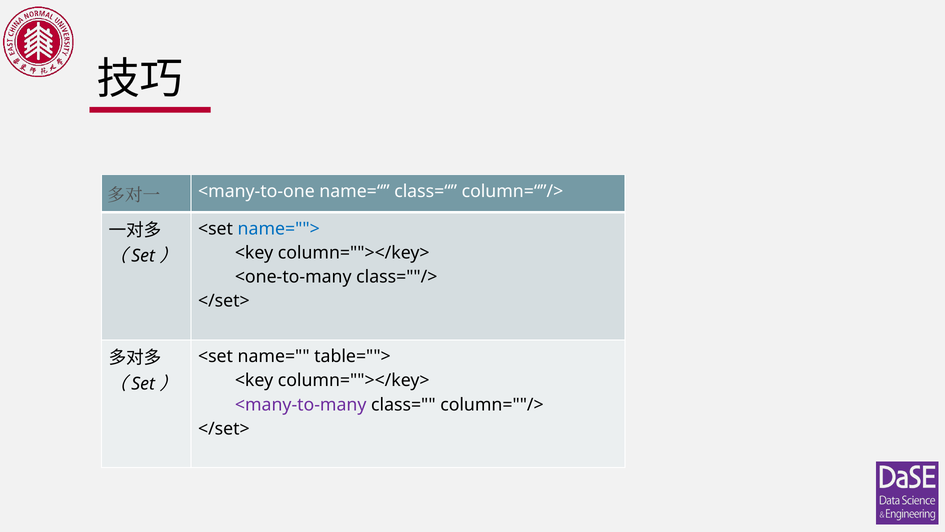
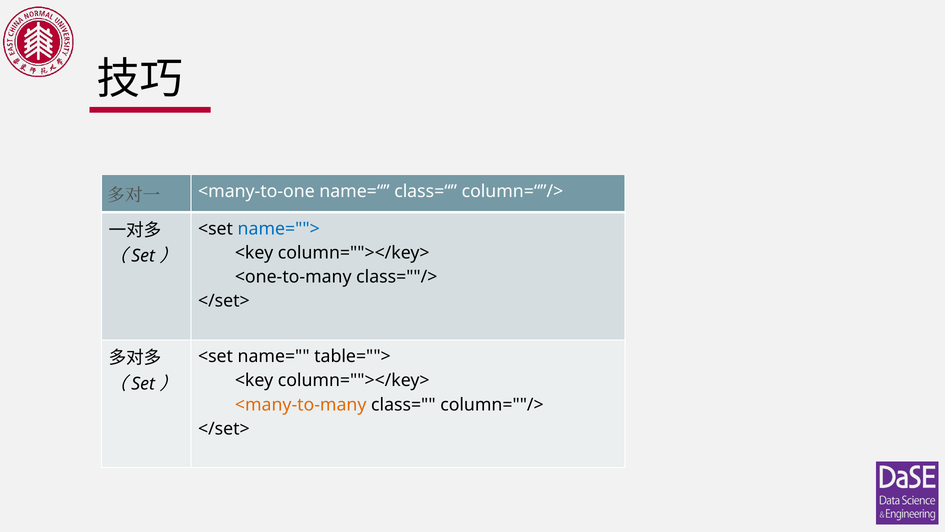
<many-to-many colour: purple -> orange
